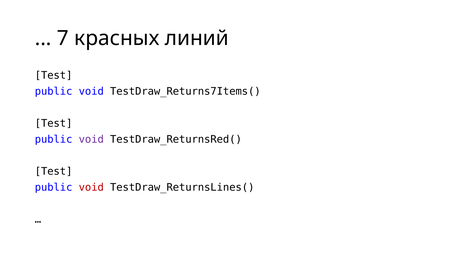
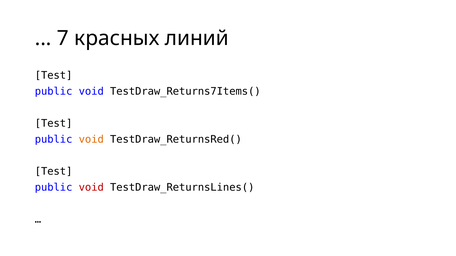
void at (91, 140) colour: purple -> orange
